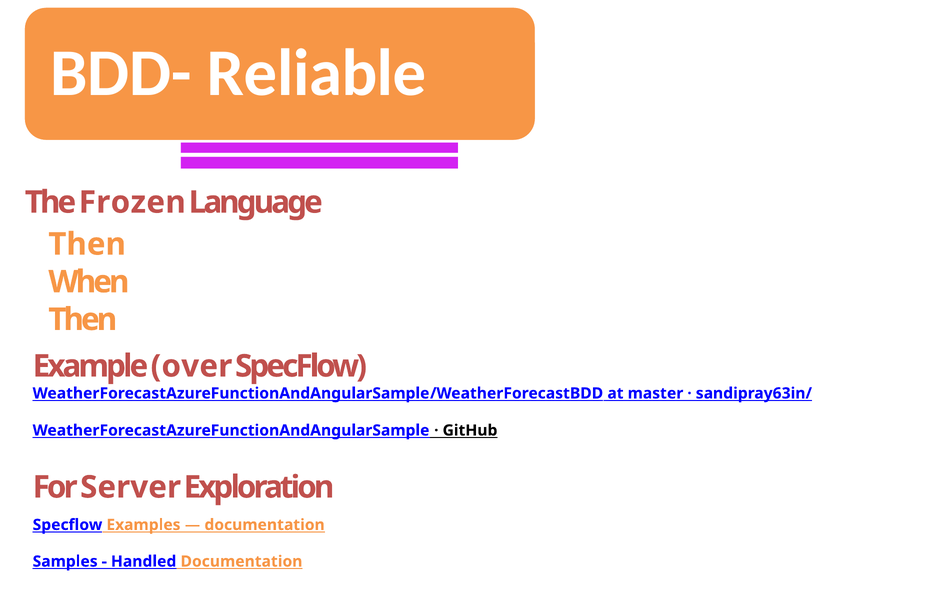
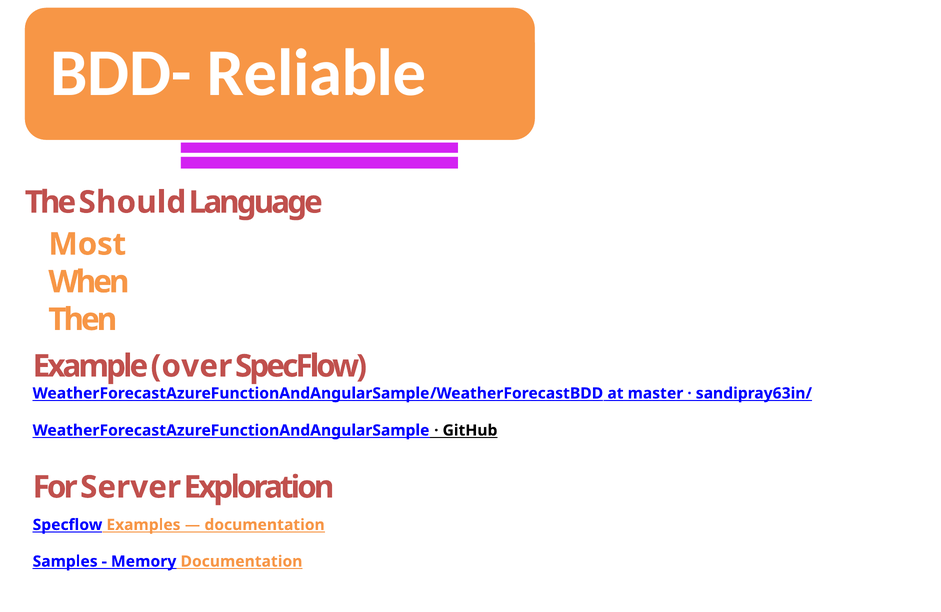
Frozen: Frozen -> Should
Then at (87, 244): Then -> Most
Handled: Handled -> Memory
